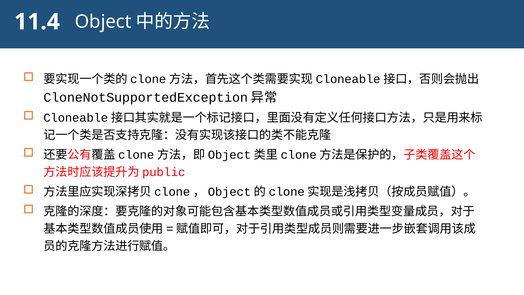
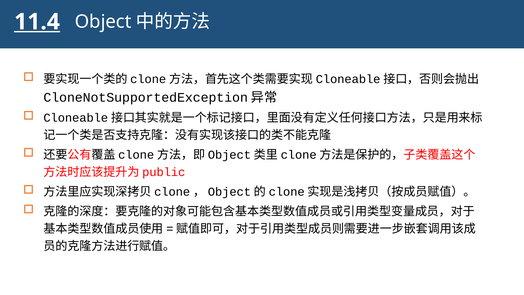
11.4 underline: none -> present
